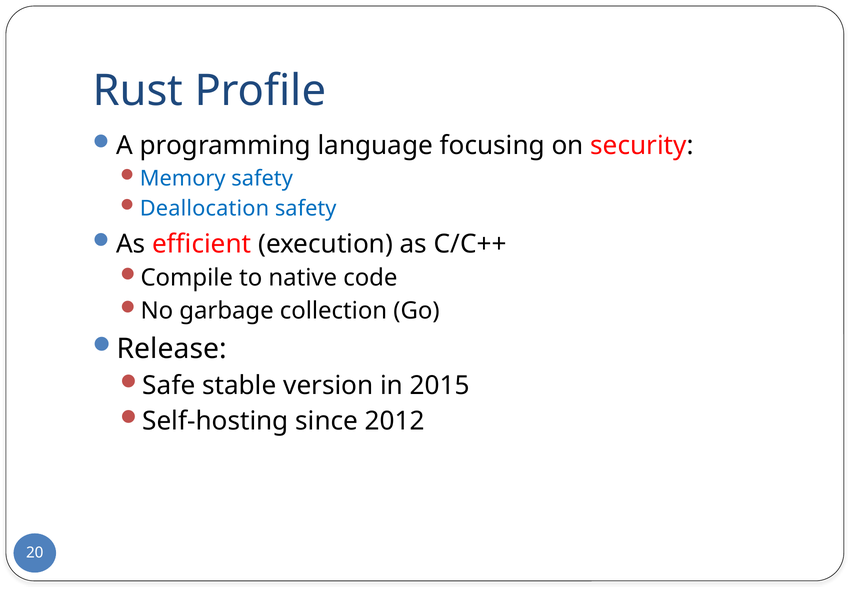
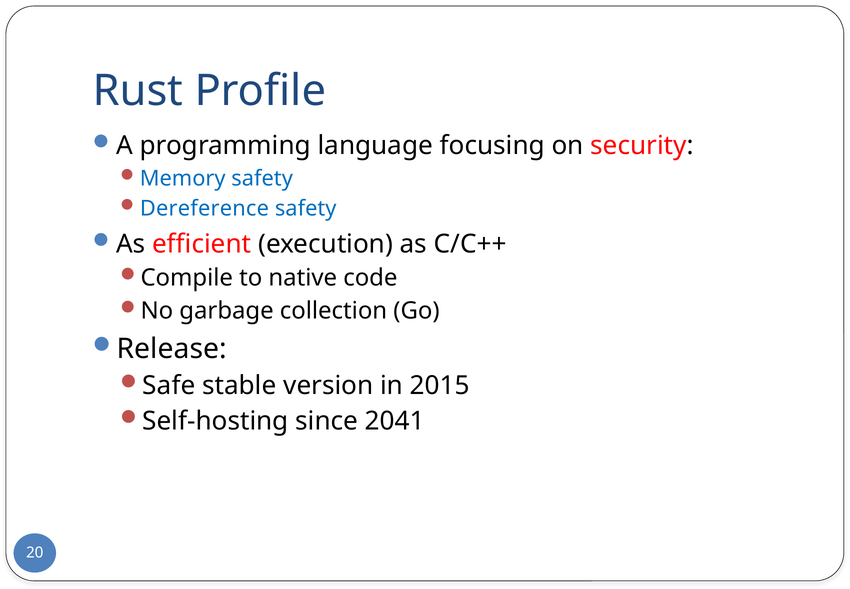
Deallocation: Deallocation -> Dereference
2012: 2012 -> 2041
